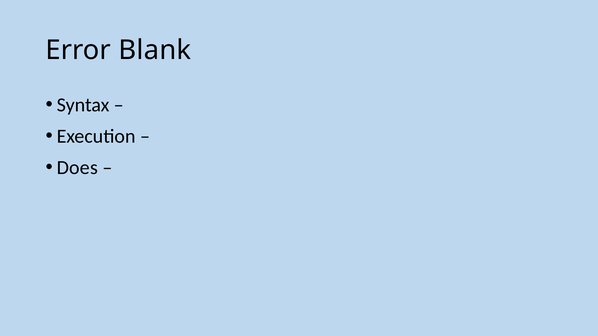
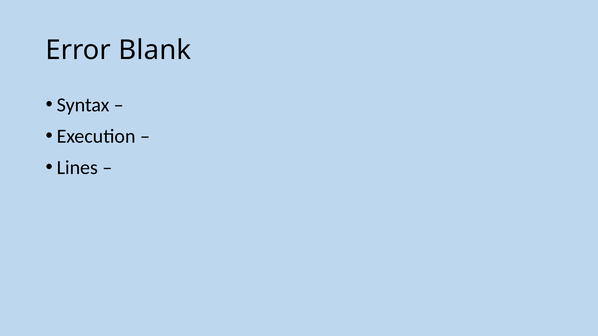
Does: Does -> Lines
